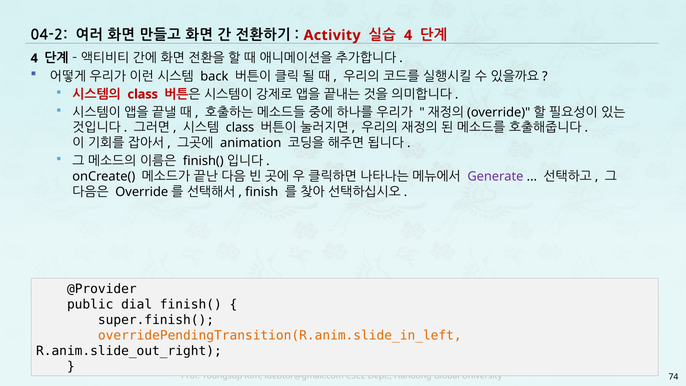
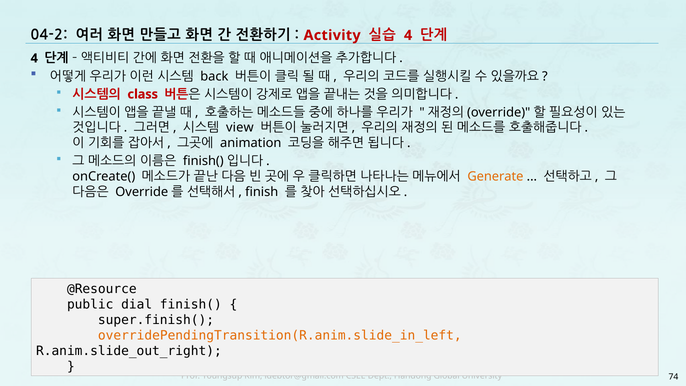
class at (240, 128): class -> view
Generate colour: purple -> orange
@Provider: @Provider -> @Resource
